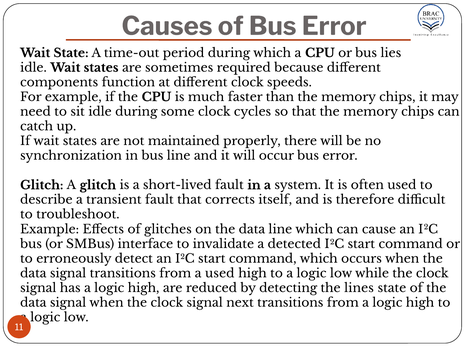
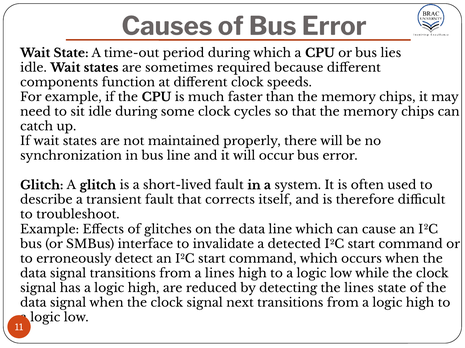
a used: used -> lines
